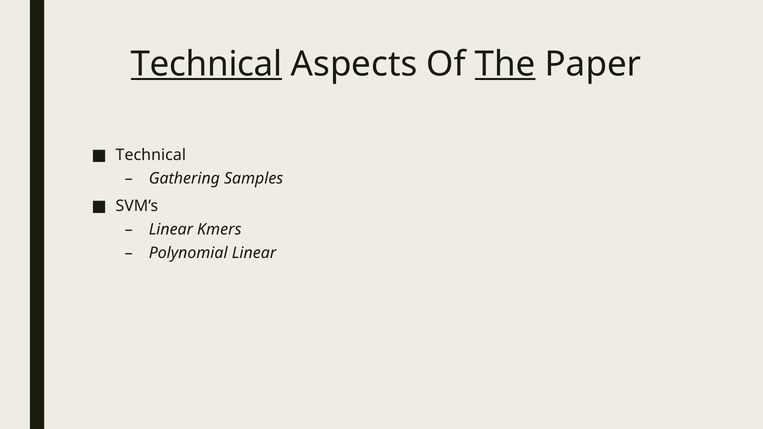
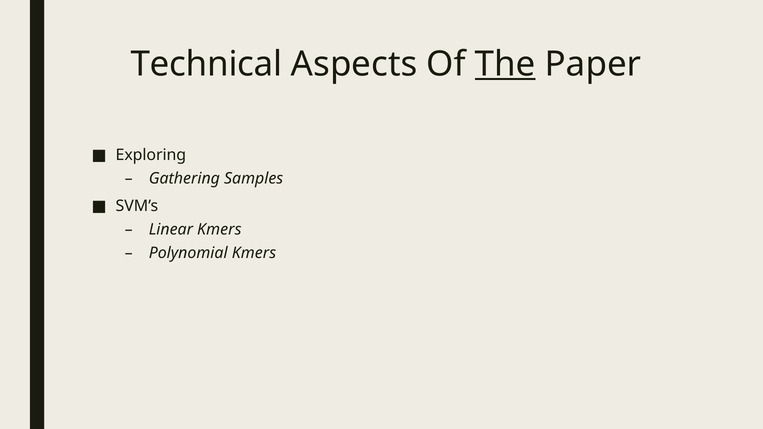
Technical at (206, 64) underline: present -> none
Technical at (151, 155): Technical -> Exploring
Polynomial Linear: Linear -> Kmers
